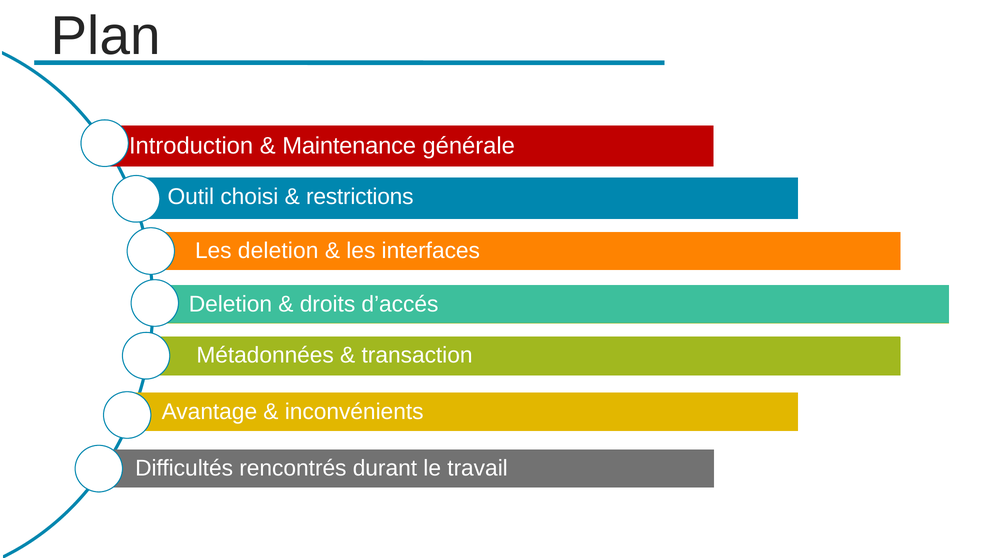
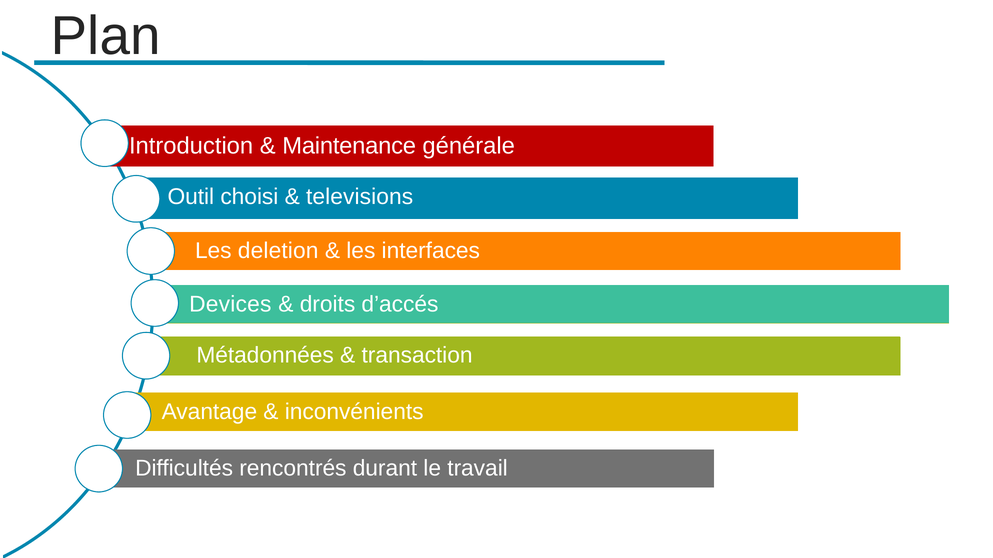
restrictions: restrictions -> televisions
Deletion at (230, 305): Deletion -> Devices
